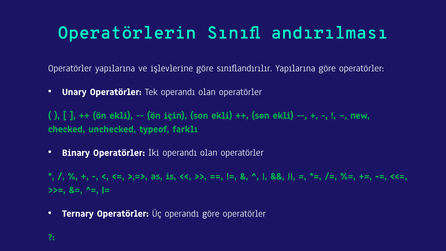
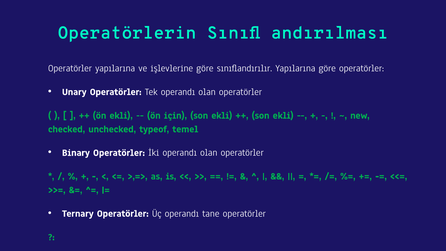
farklı: farklı -> temel
operandı göre: göre -> tane
